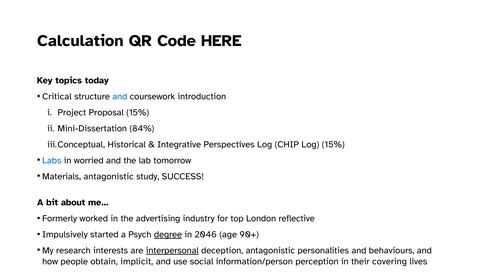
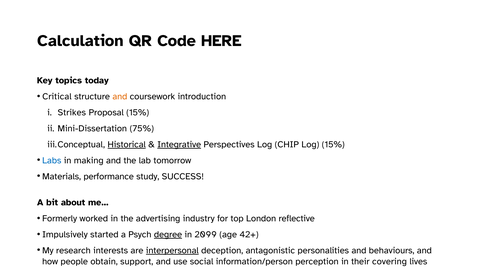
and at (120, 97) colour: blue -> orange
Project: Project -> Strikes
84%: 84% -> 75%
Historical underline: none -> present
Integrative underline: none -> present
in worried: worried -> making
Materials antagonistic: antagonistic -> performance
2046: 2046 -> 2099
90+: 90+ -> 42+
implicit: implicit -> support
